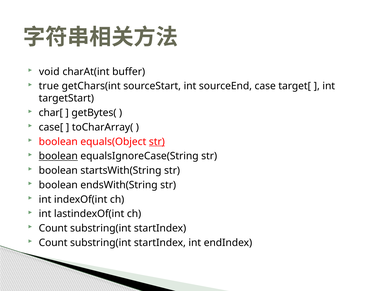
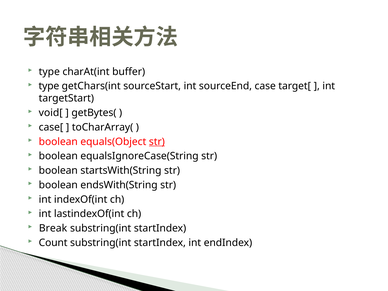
void at (49, 72): void -> type
true at (49, 86): true -> type
char[: char[ -> void[
boolean at (58, 156) underline: present -> none
Count at (53, 228): Count -> Break
